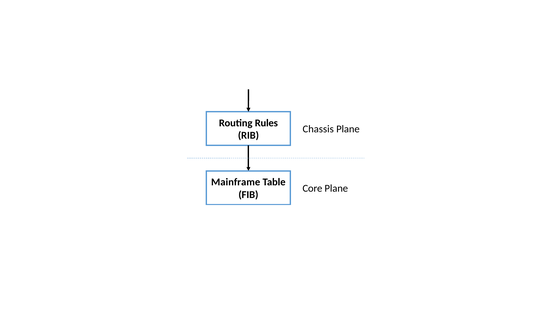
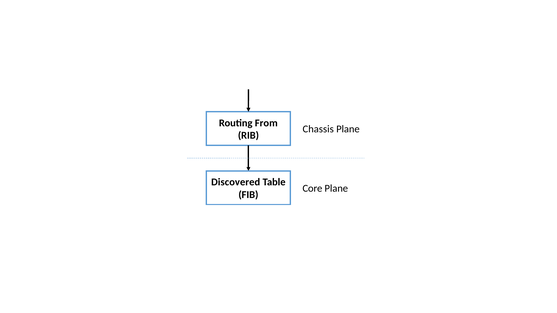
Rules: Rules -> From
Mainframe: Mainframe -> Discovered
